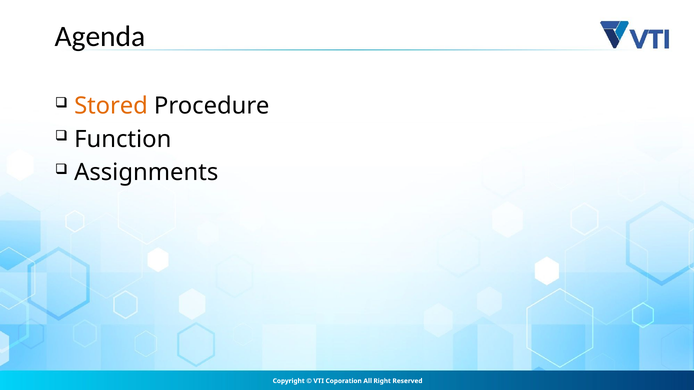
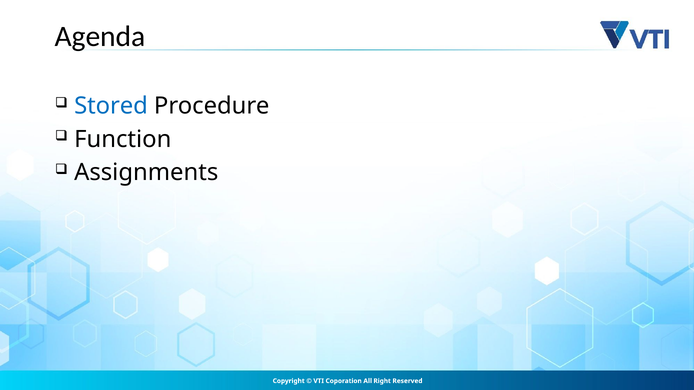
Stored colour: orange -> blue
